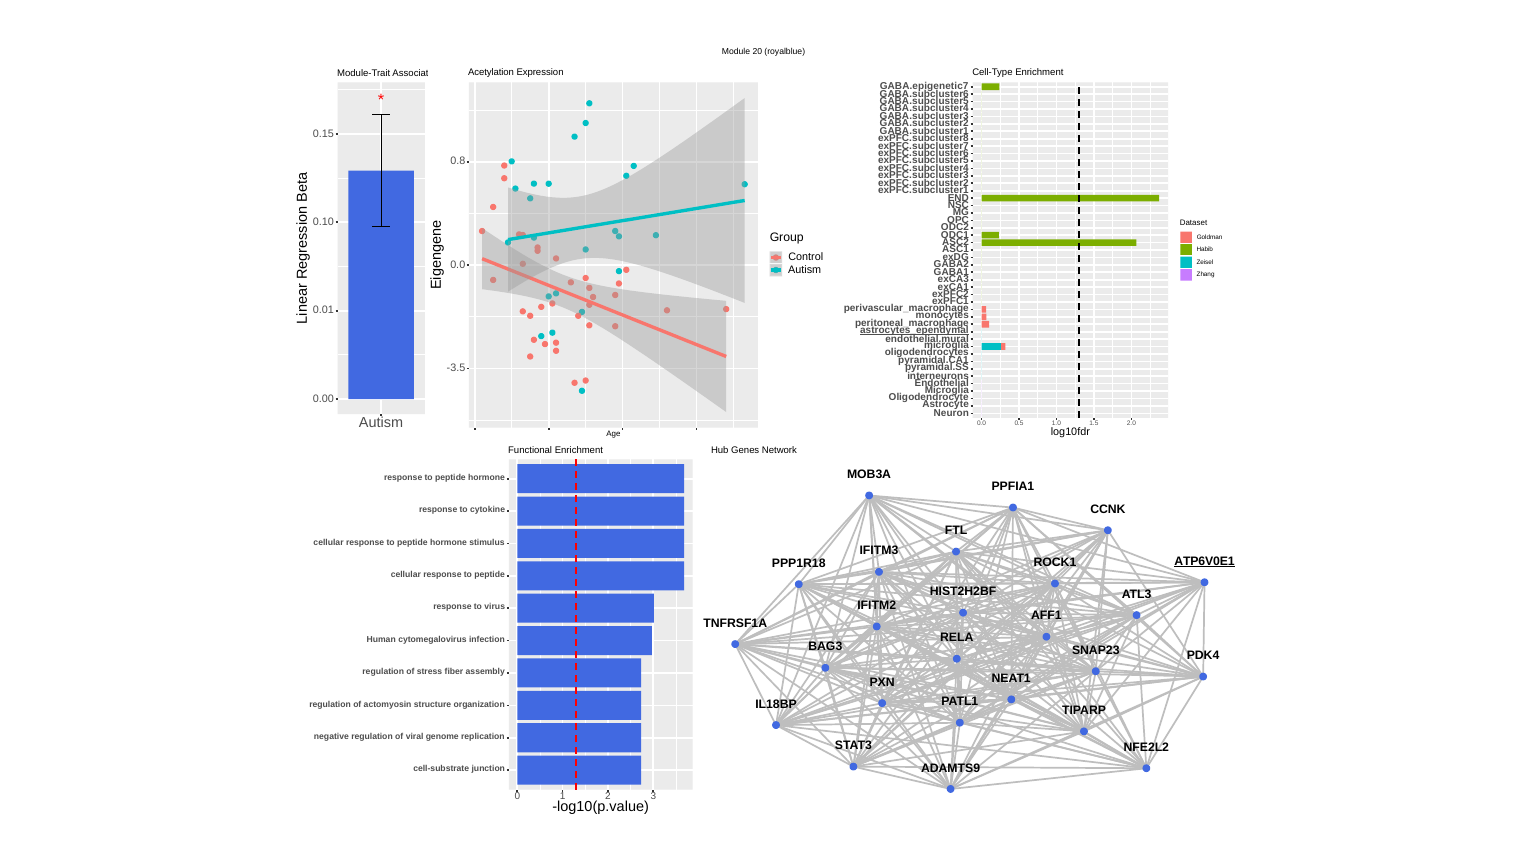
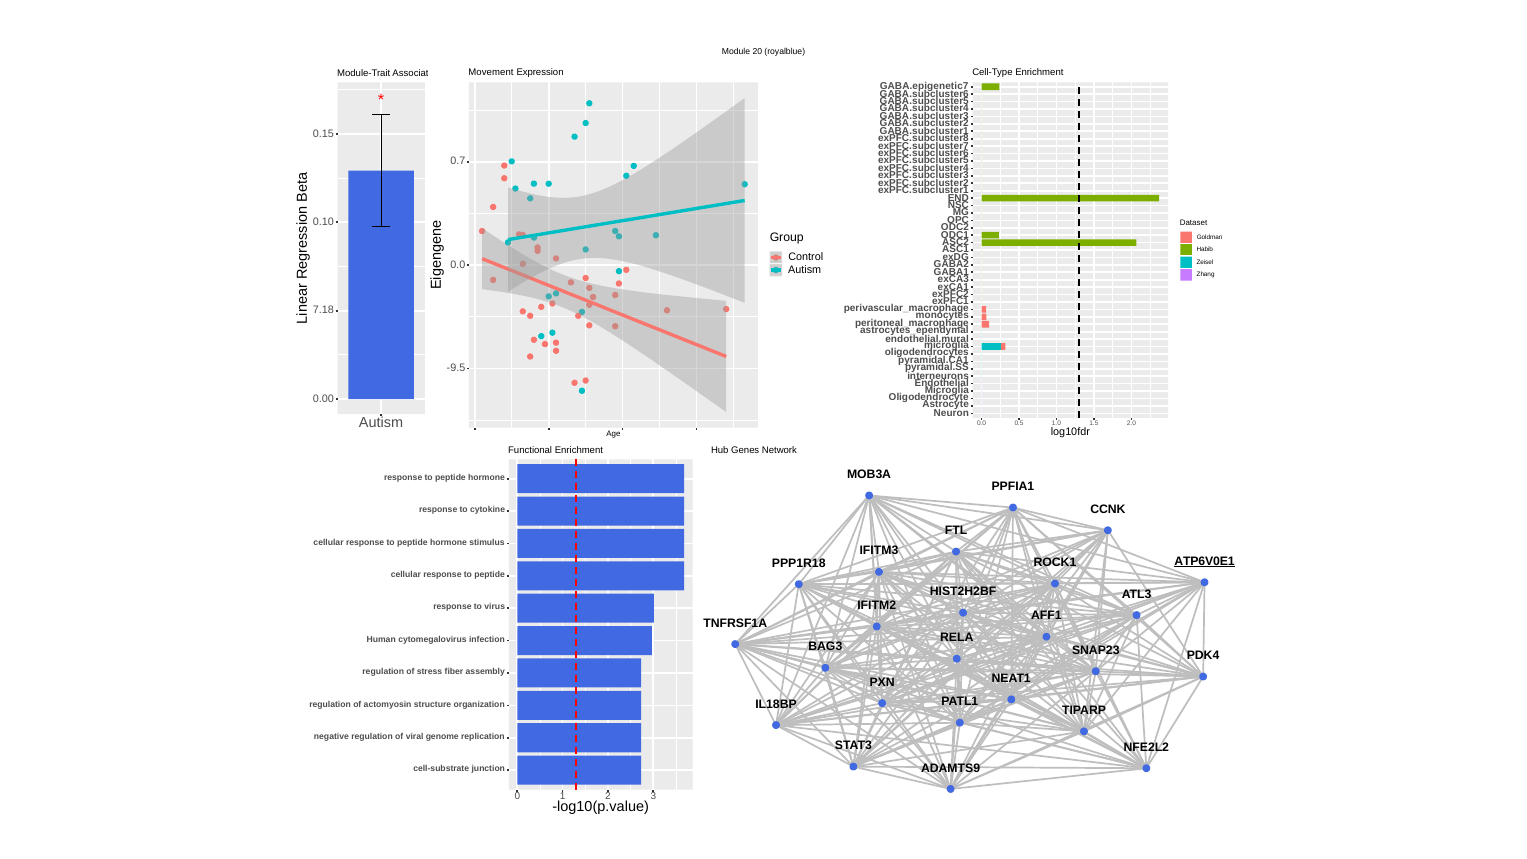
Acetylation: Acetylation -> Movement
0.8: 0.8 -> 0.7
0.01: 0.01 -> 7.18
astrocytes_ependymal underline: present -> none
-3.5: -3.5 -> -9.5
